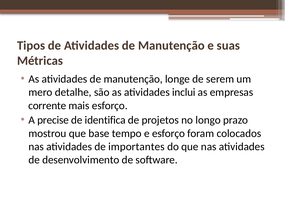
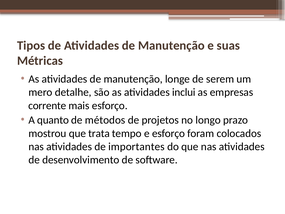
precise: precise -> quanto
identifica: identifica -> métodos
base: base -> trata
